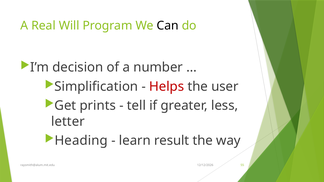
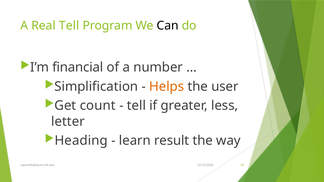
Real Will: Will -> Tell
decision: decision -> financial
Helps colour: red -> orange
prints: prints -> count
